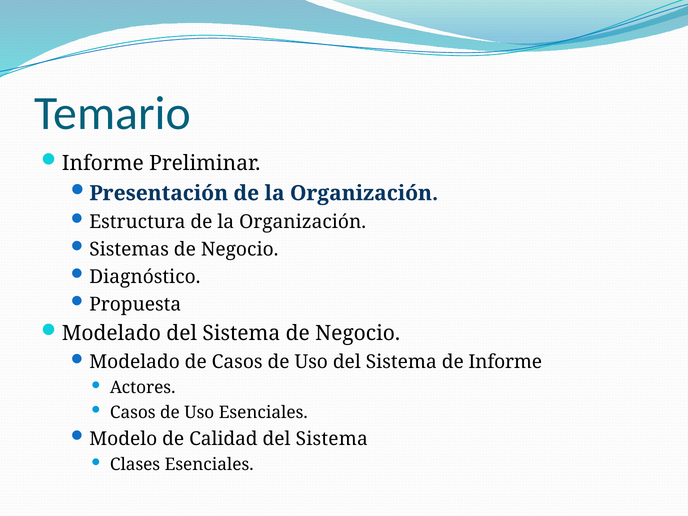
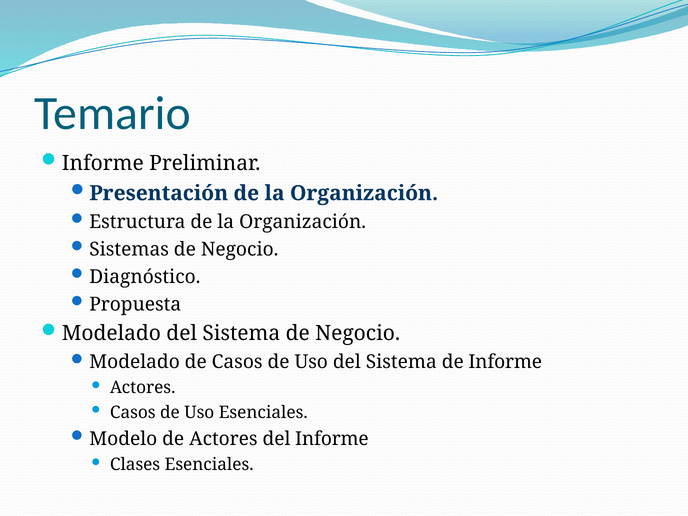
de Calidad: Calidad -> Actores
Sistema at (332, 439): Sistema -> Informe
